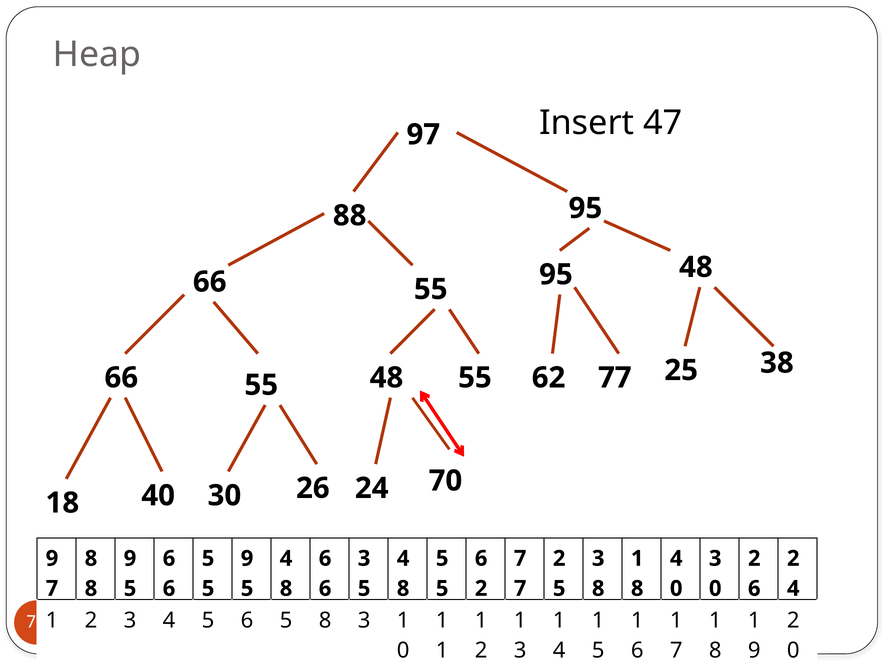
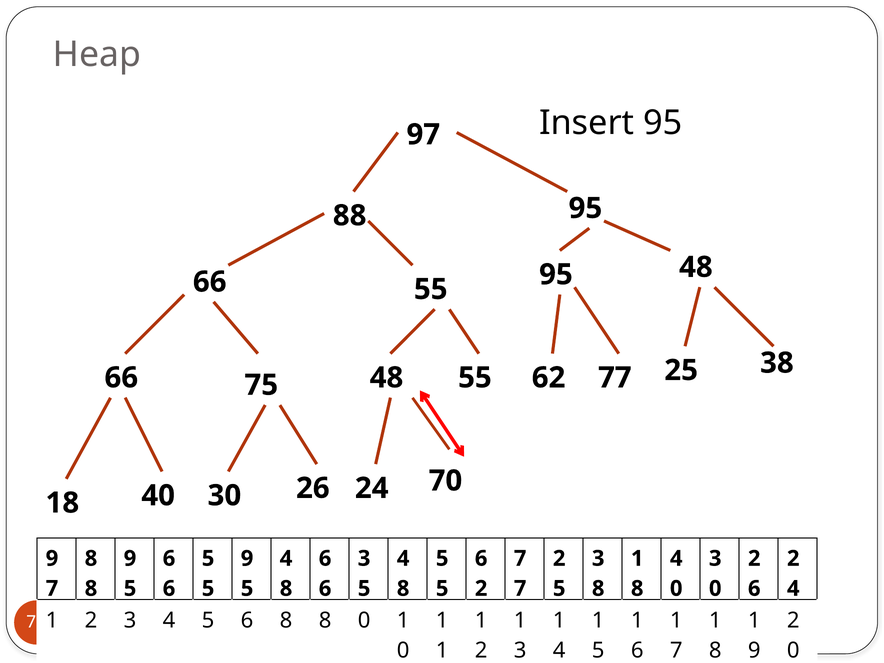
Insert 47: 47 -> 95
55 at (261, 385): 55 -> 75
5 6 5: 5 -> 8
8 3: 3 -> 0
